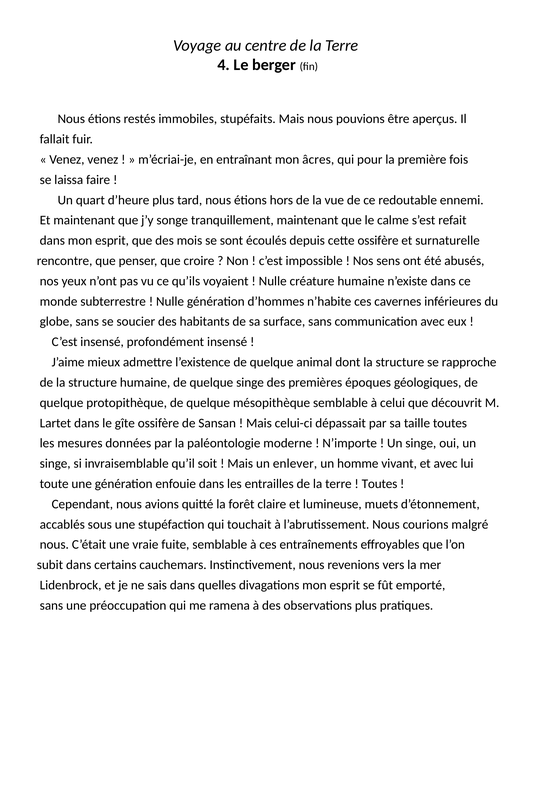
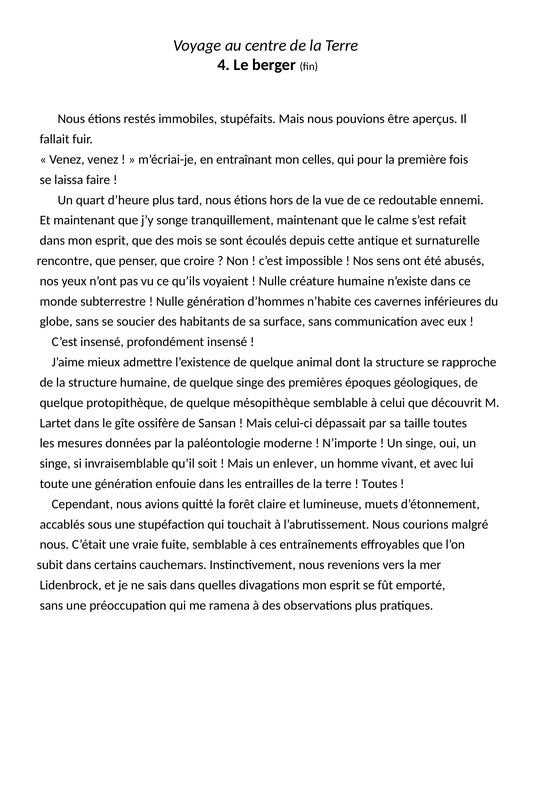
âcres: âcres -> celles
cette ossifère: ossifère -> antique
